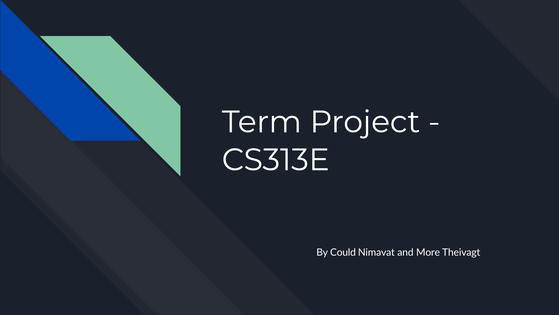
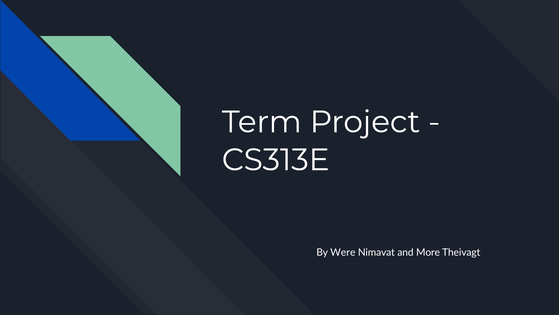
Could: Could -> Were
